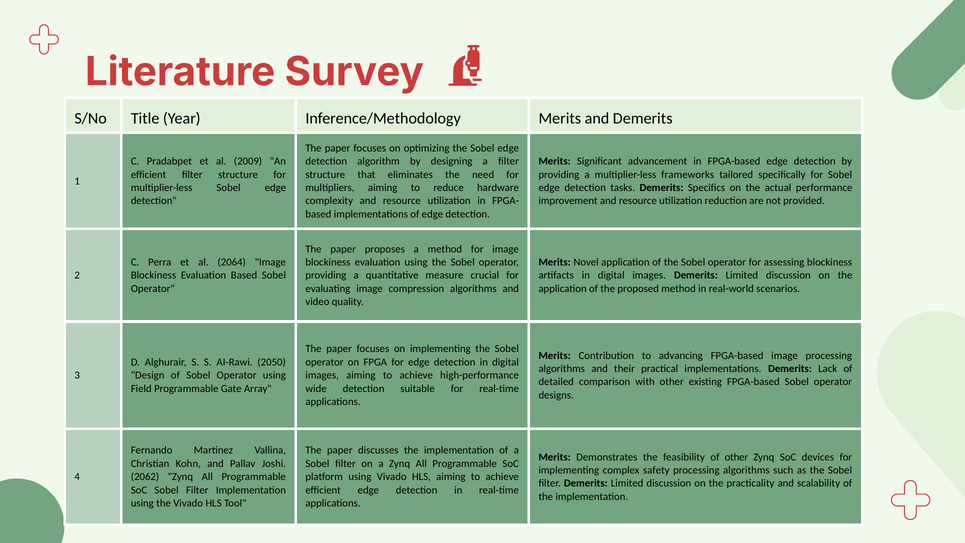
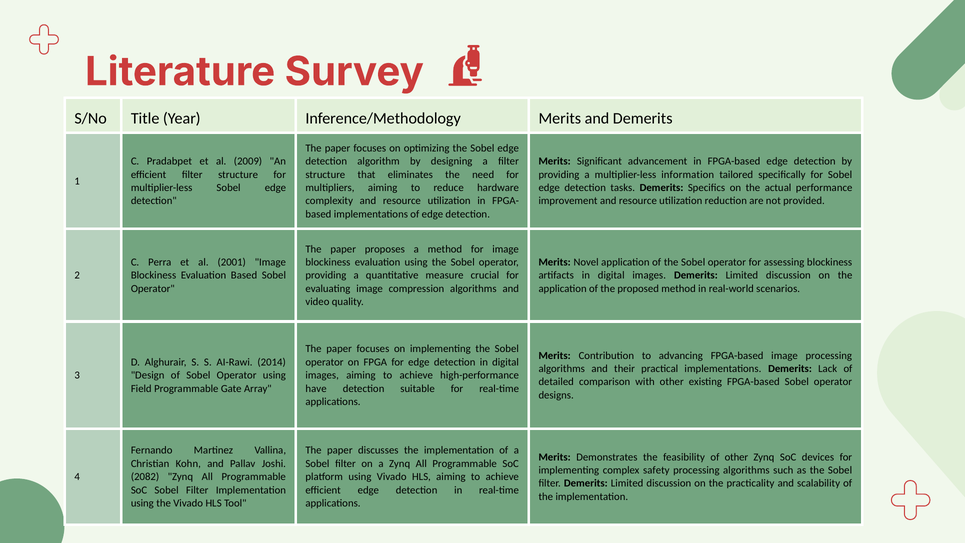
frameworks: frameworks -> information
2064: 2064 -> 2001
2050: 2050 -> 2014
wide: wide -> have
2062: 2062 -> 2082
